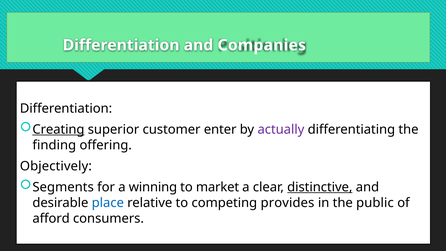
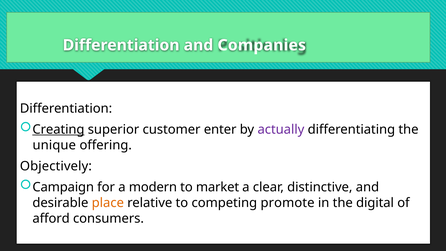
finding: finding -> unique
Segments: Segments -> Campaign
winning: winning -> modern
distinctive underline: present -> none
place colour: blue -> orange
provides: provides -> promote
public: public -> digital
